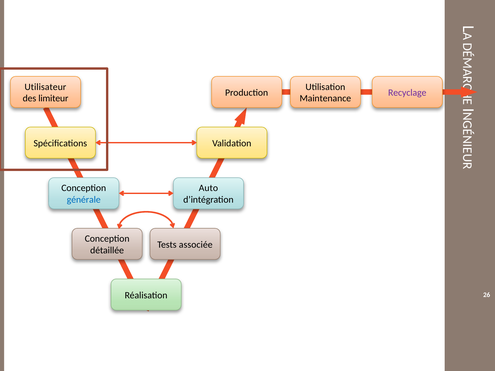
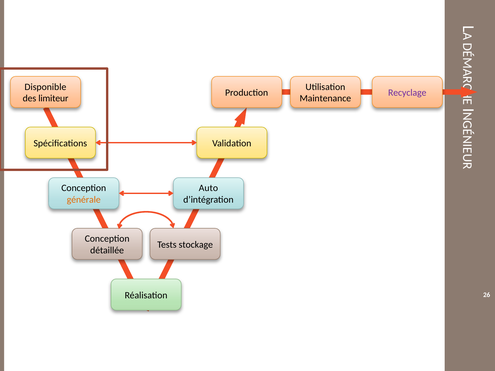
Utilisateur: Utilisateur -> Disponible
générale colour: blue -> orange
associée: associée -> stockage
